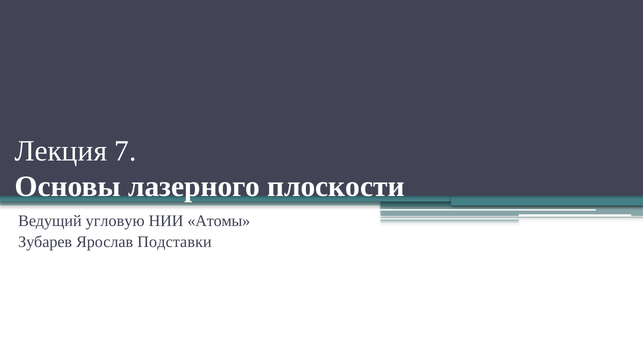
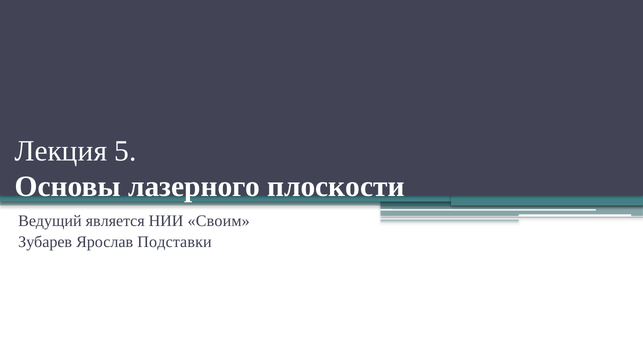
7: 7 -> 5
угловую: угловую -> является
Атомы: Атомы -> Своим
